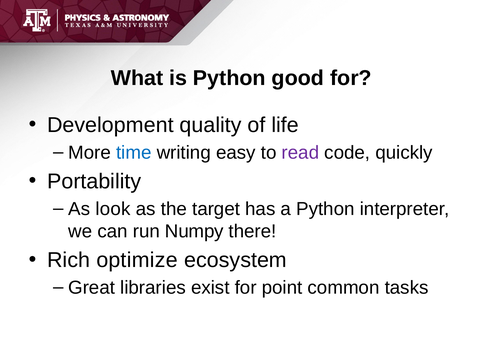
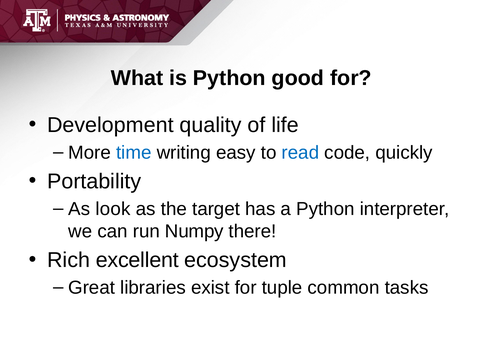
read colour: purple -> blue
optimize: optimize -> excellent
point: point -> tuple
